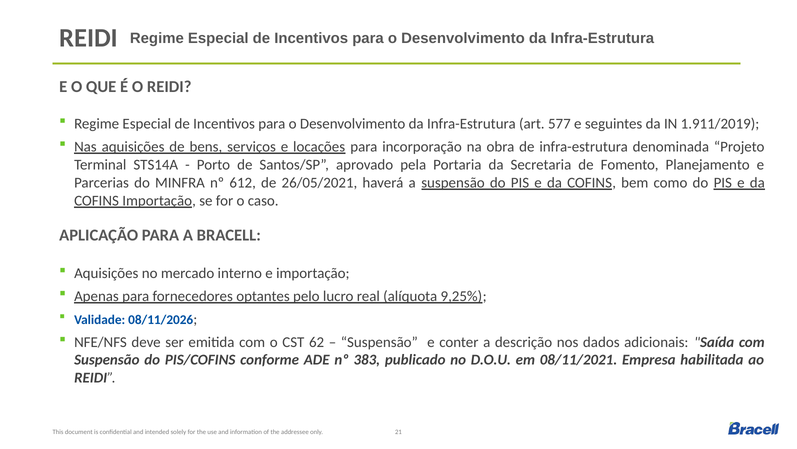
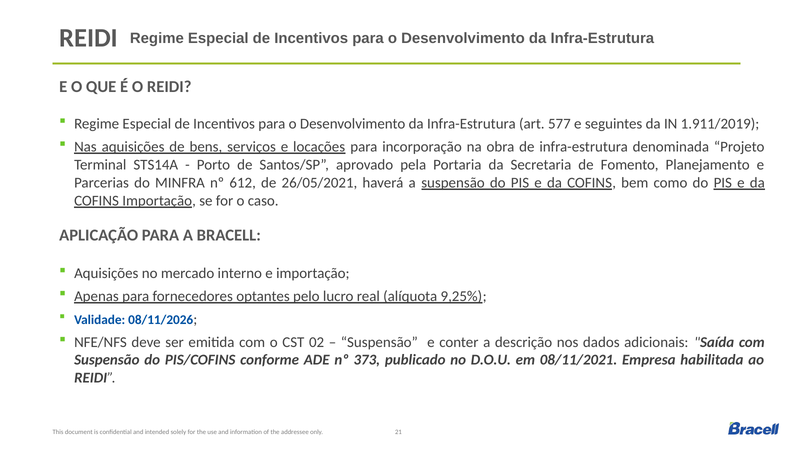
62: 62 -> 02
383: 383 -> 373
